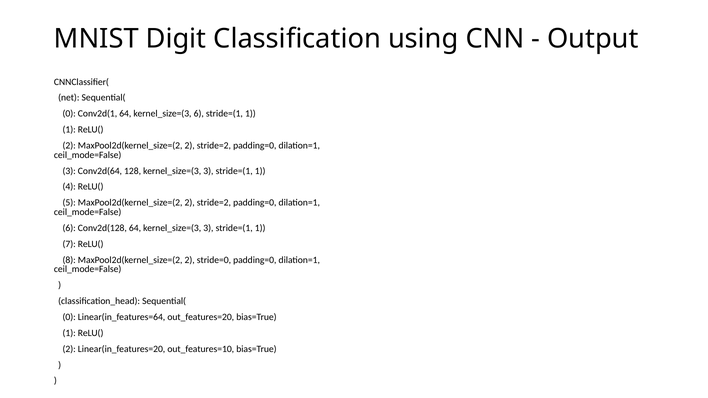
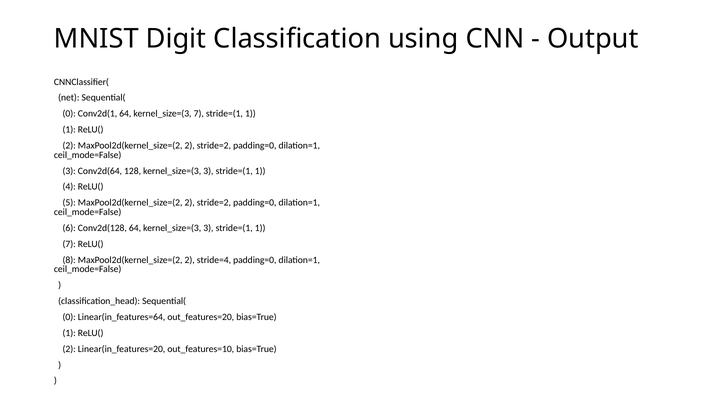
kernel_size=(3 6: 6 -> 7
stride=0: stride=0 -> stride=4
